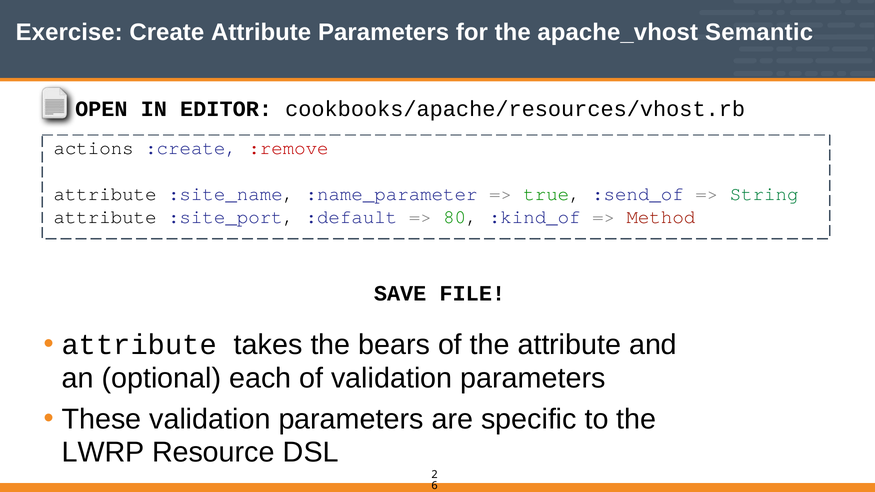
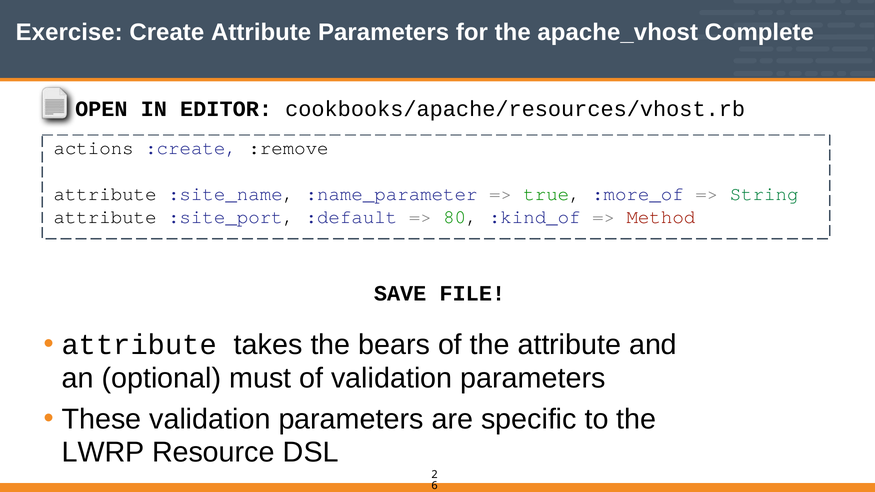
Semantic: Semantic -> Complete
:remove colour: red -> black
:send_of: :send_of -> :more_of
each: each -> must
